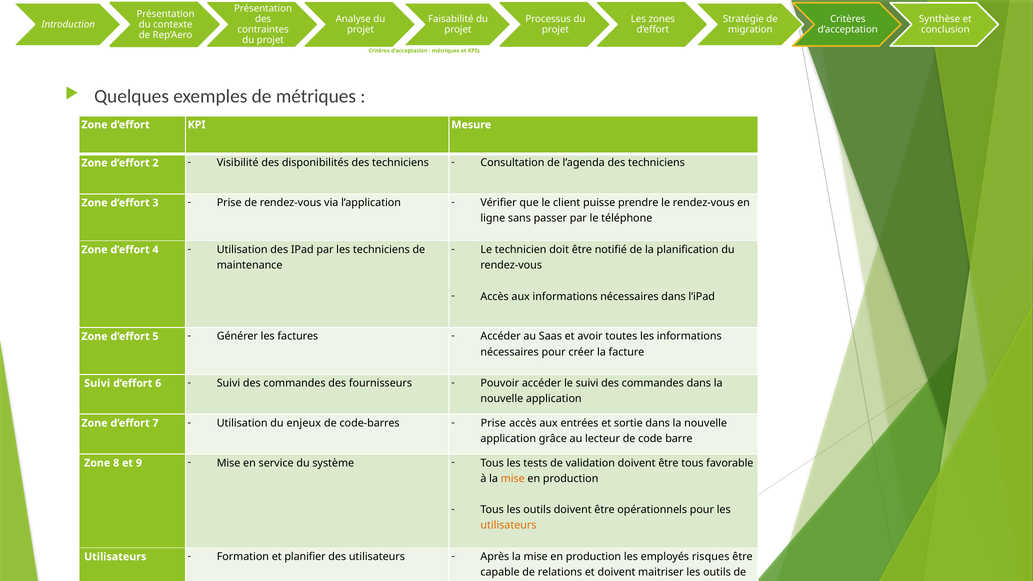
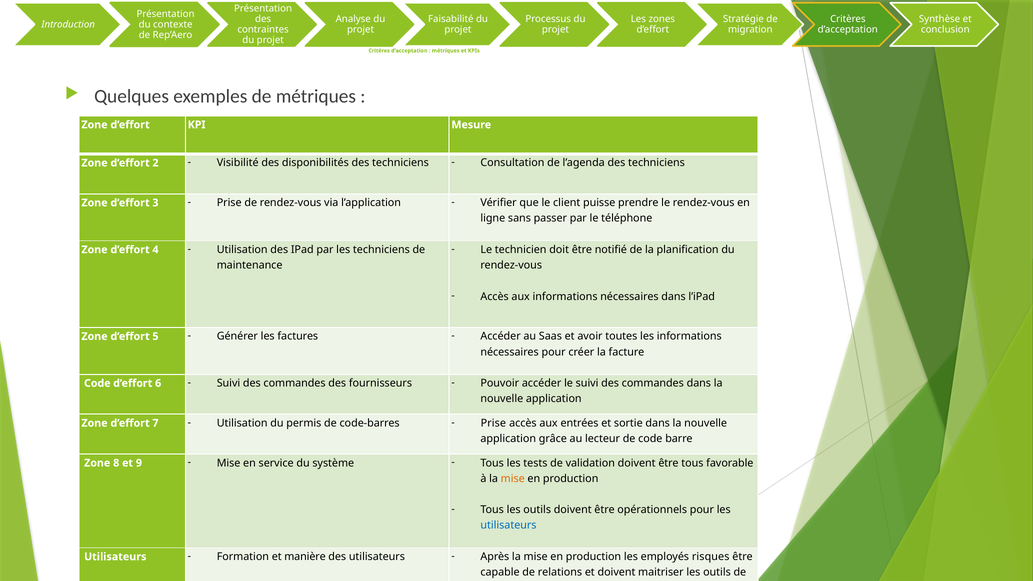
Suivi at (97, 383): Suivi -> Code
enjeux: enjeux -> permis
utilisateurs at (508, 525) colour: orange -> blue
et planifier: planifier -> manière
